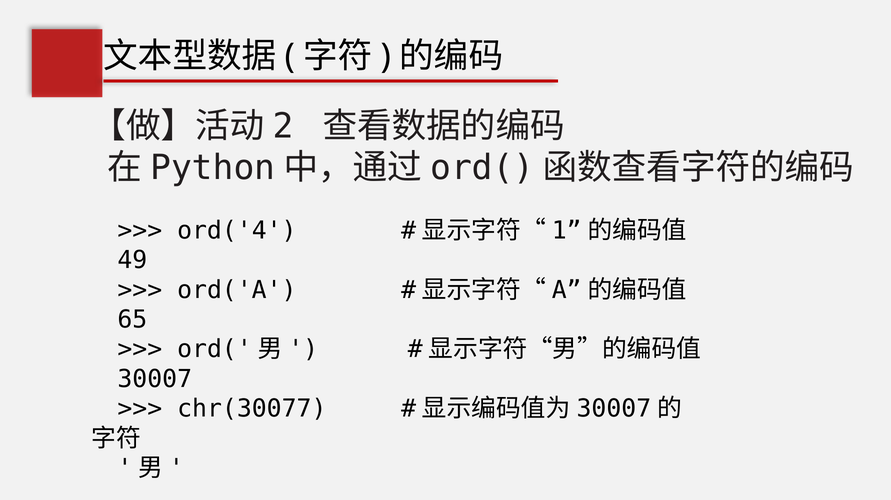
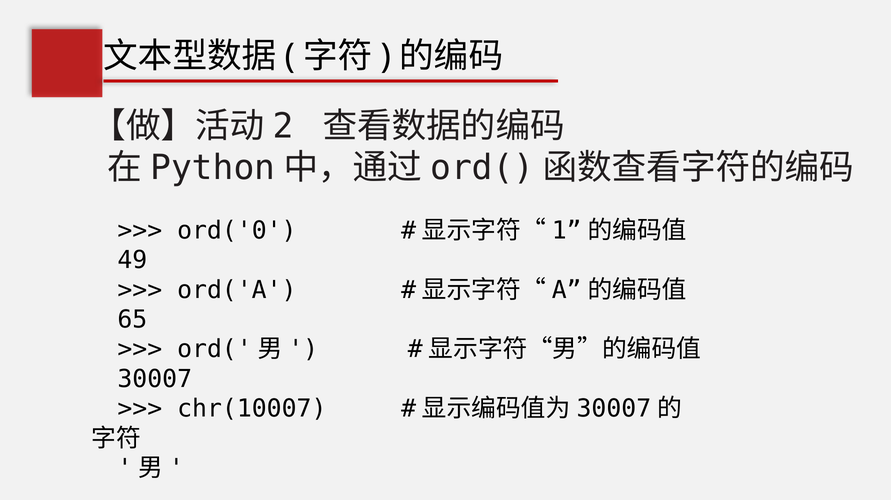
ord('4: ord('4 -> ord('0
chr(30077: chr(30077 -> chr(10007
